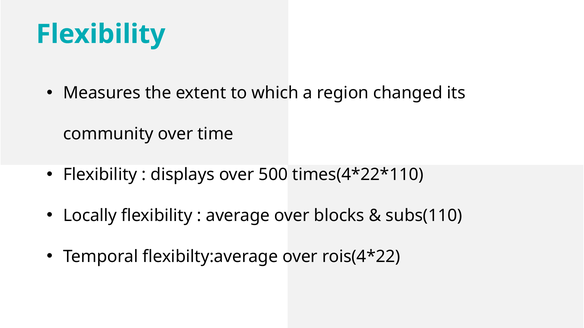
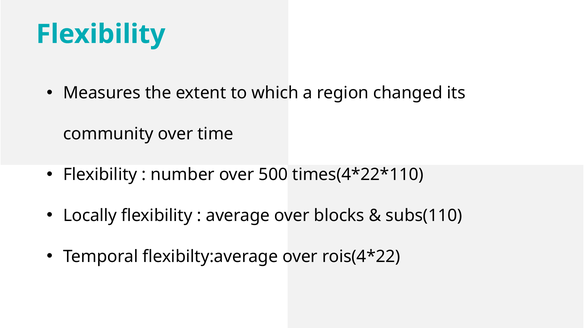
displays: displays -> number
